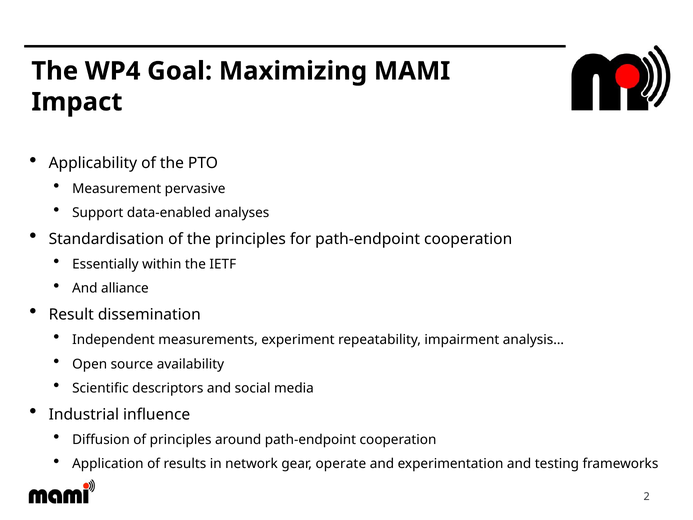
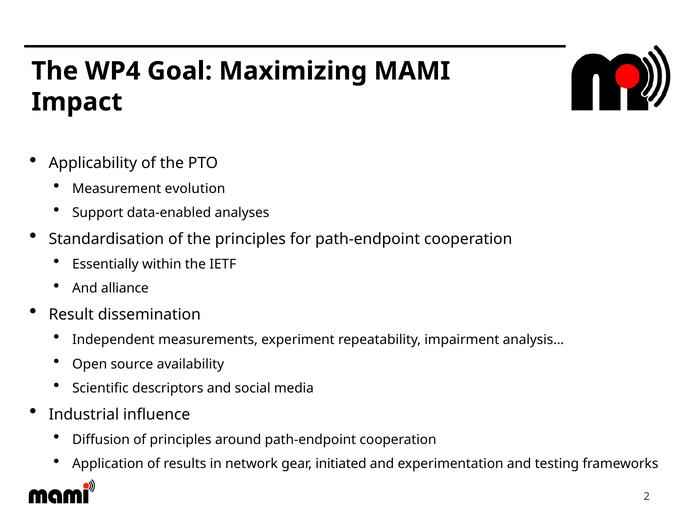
pervasive: pervasive -> evolution
operate: operate -> initiated
